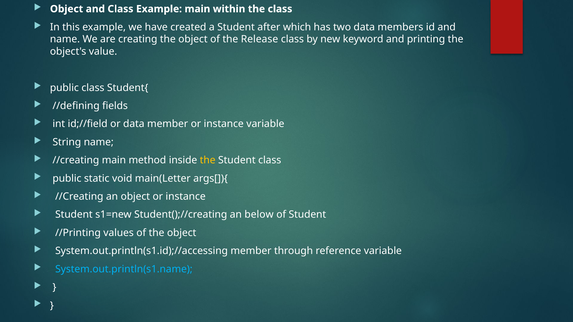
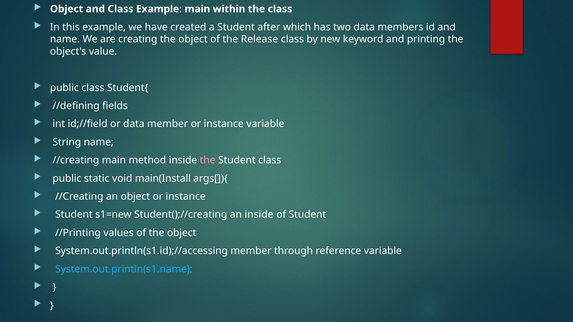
the at (208, 160) colour: yellow -> pink
main(Letter: main(Letter -> main(Install
an below: below -> inside
